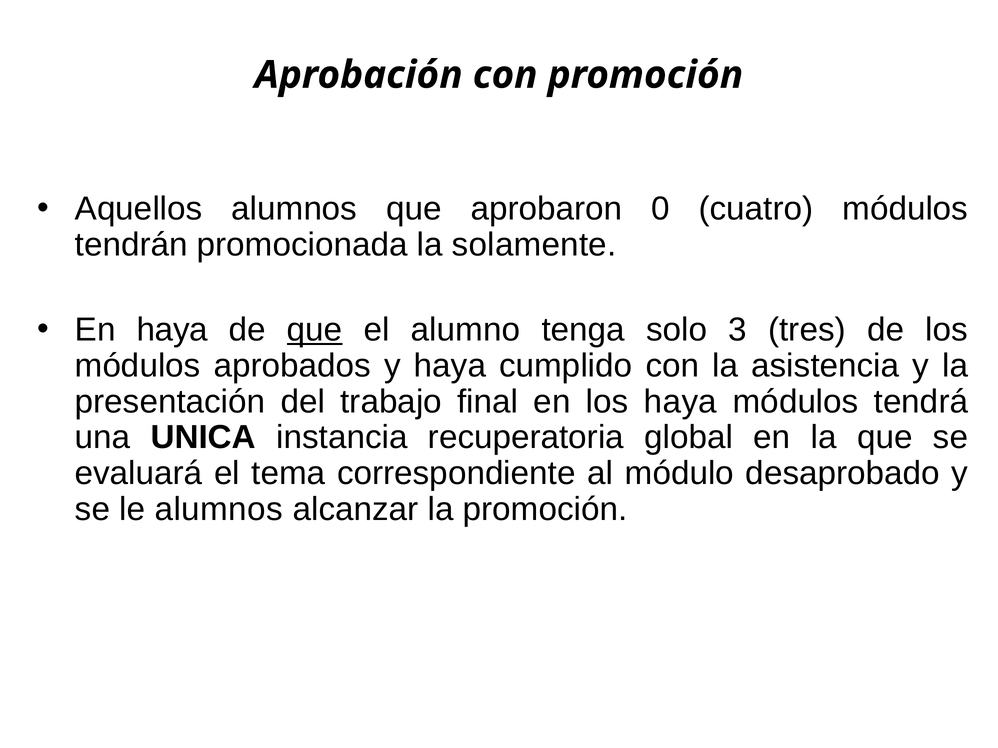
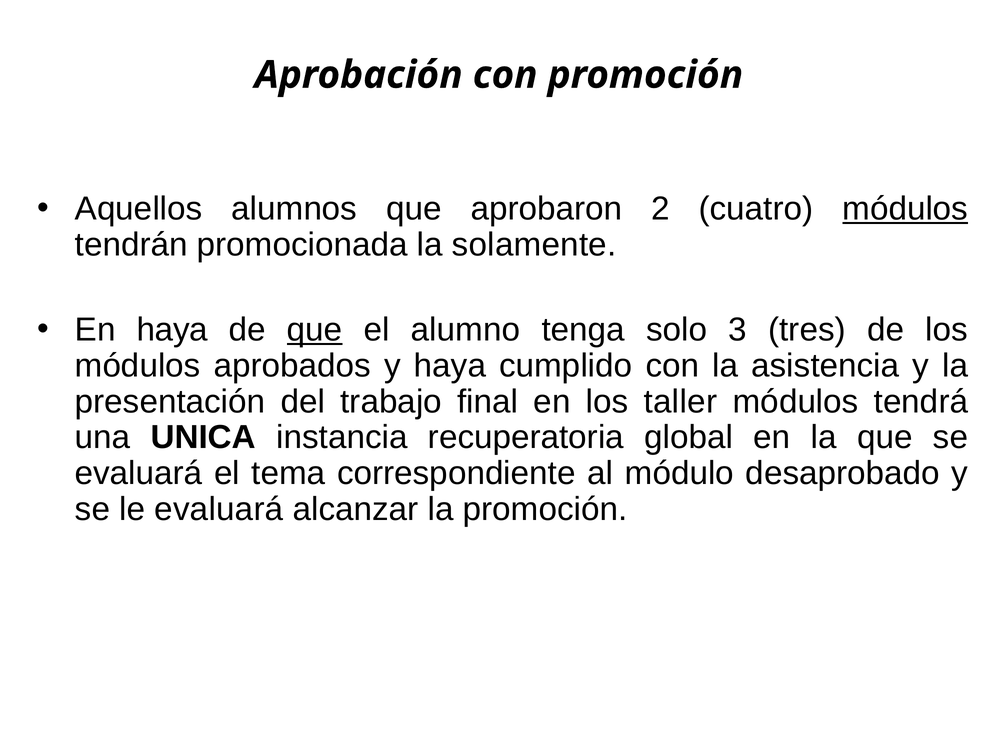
0: 0 -> 2
módulos at (905, 209) underline: none -> present
los haya: haya -> taller
le alumnos: alumnos -> evaluará
